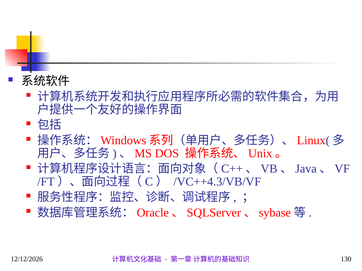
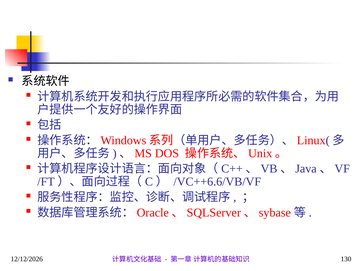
/VC++4.3/VB/VF: /VC++4.3/VB/VF -> /VC++6.6/VB/VF
